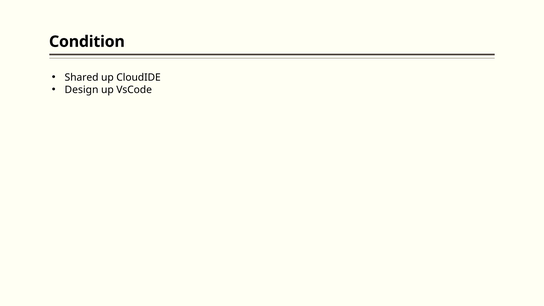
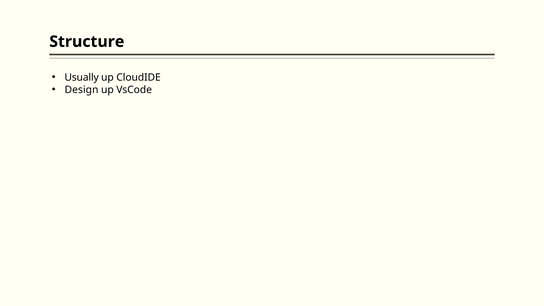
Condition: Condition -> Structure
Shared: Shared -> Usually
